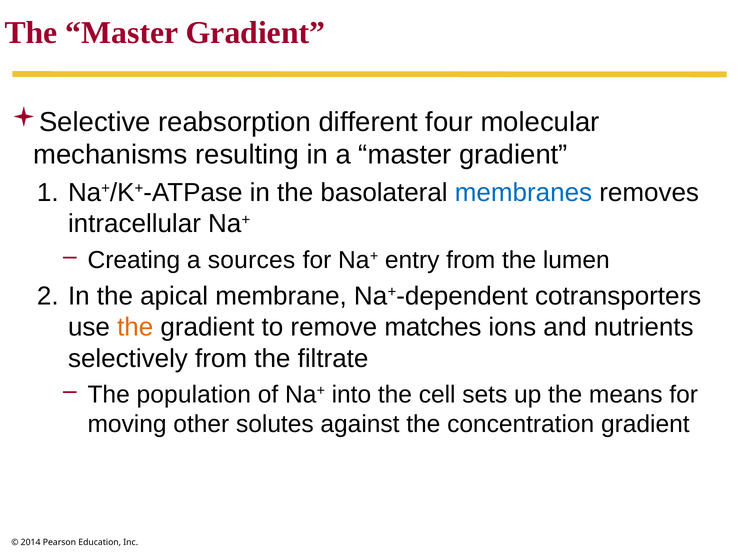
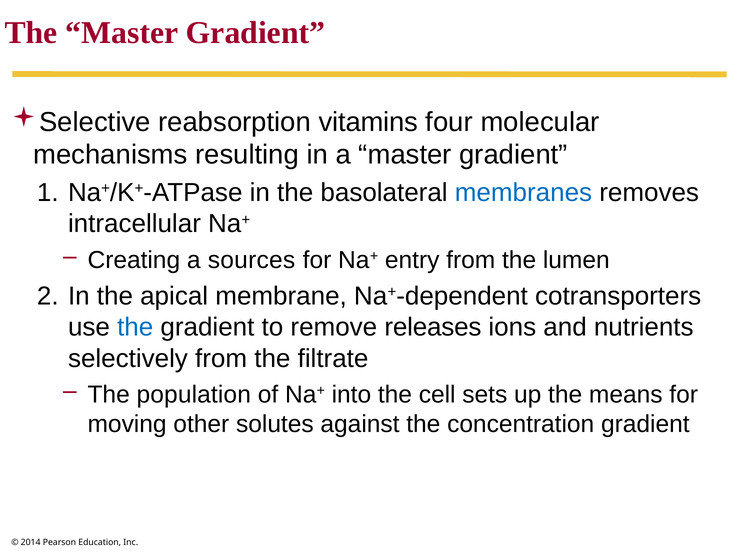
different: different -> vitamins
the at (135, 327) colour: orange -> blue
matches: matches -> releases
